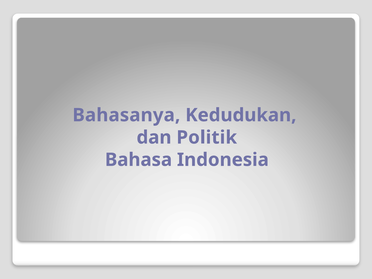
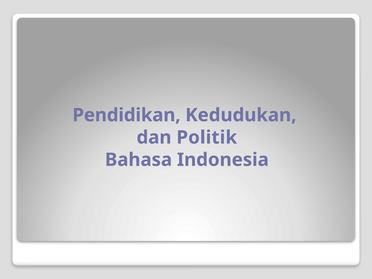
Bahasanya: Bahasanya -> Pendidikan
